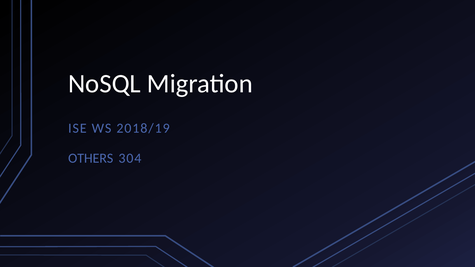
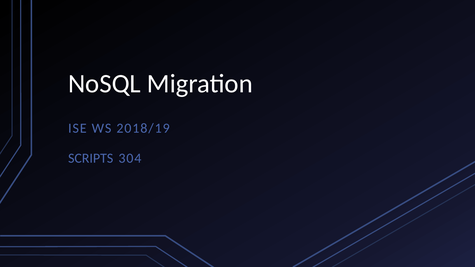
OTHERS: OTHERS -> SCRIPTS
